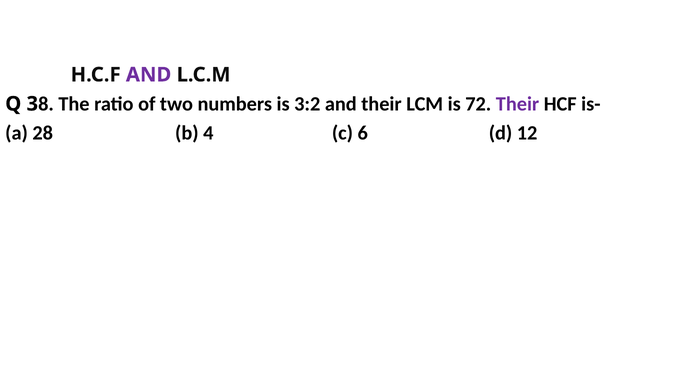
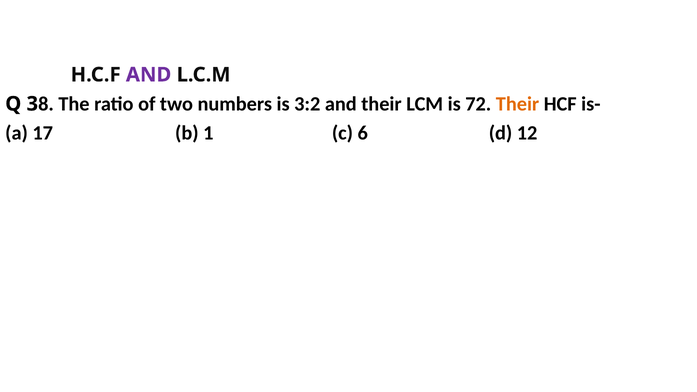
Their at (518, 104) colour: purple -> orange
28: 28 -> 17
4: 4 -> 1
